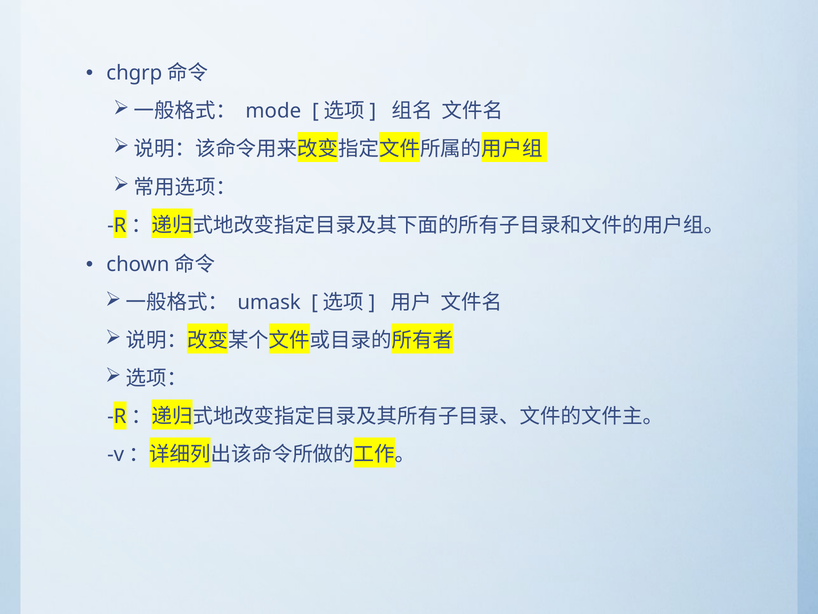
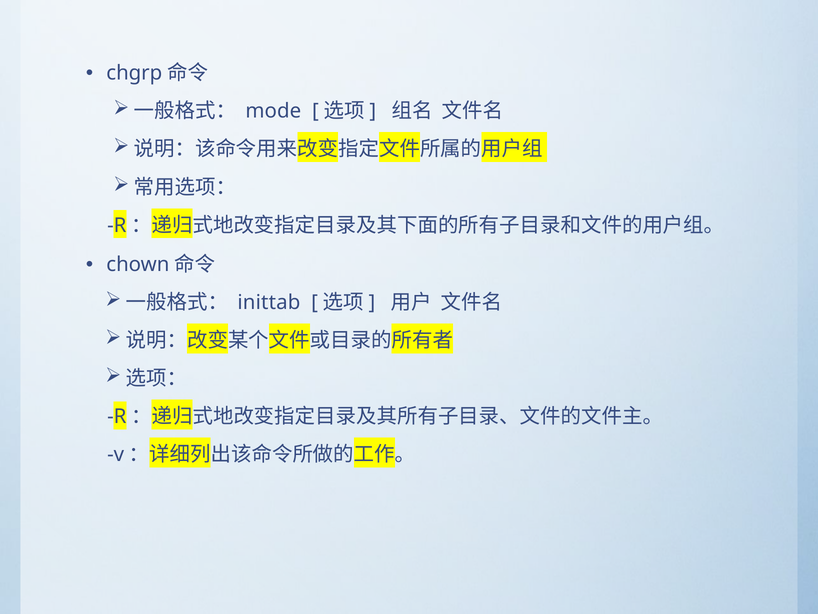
umask: umask -> inittab
